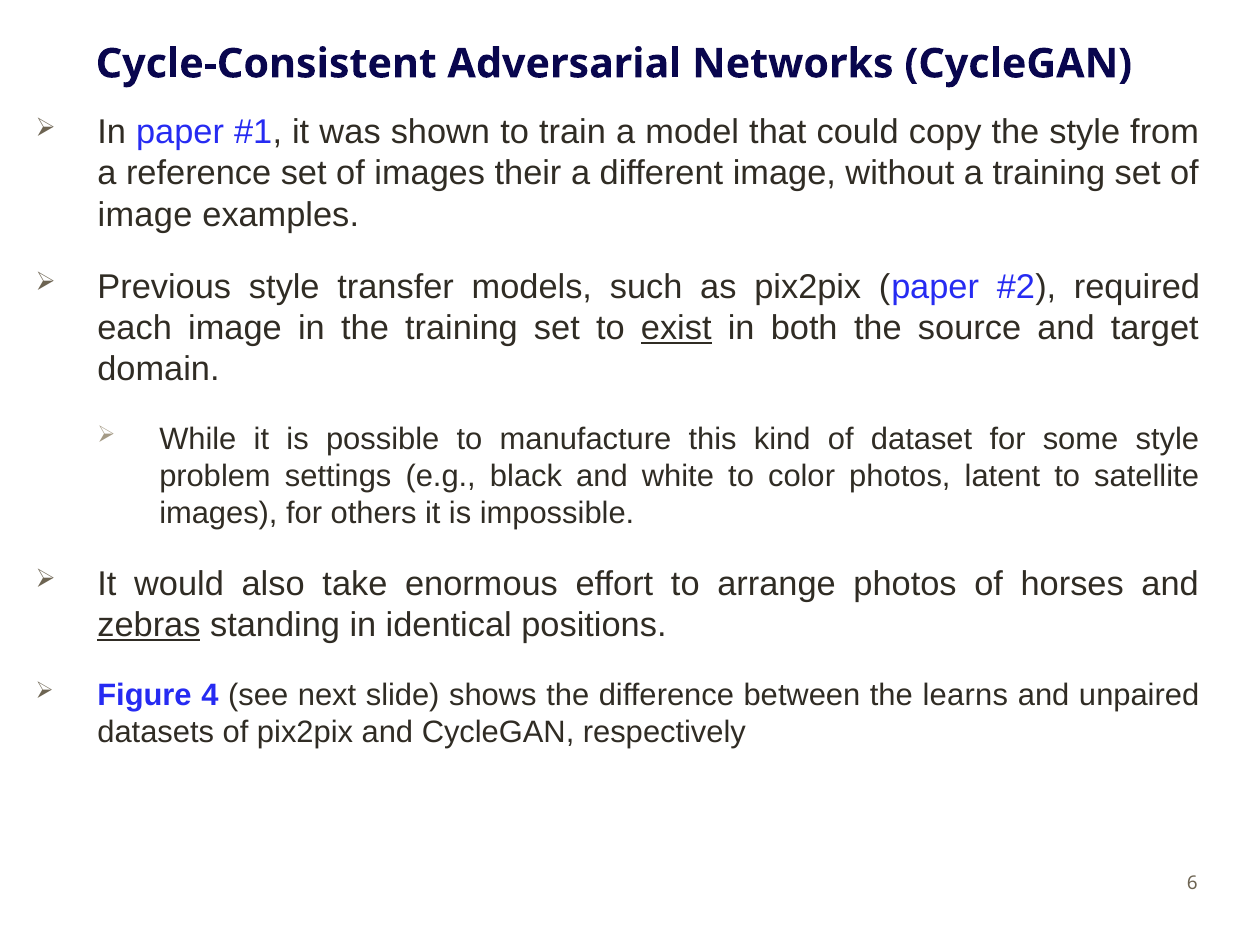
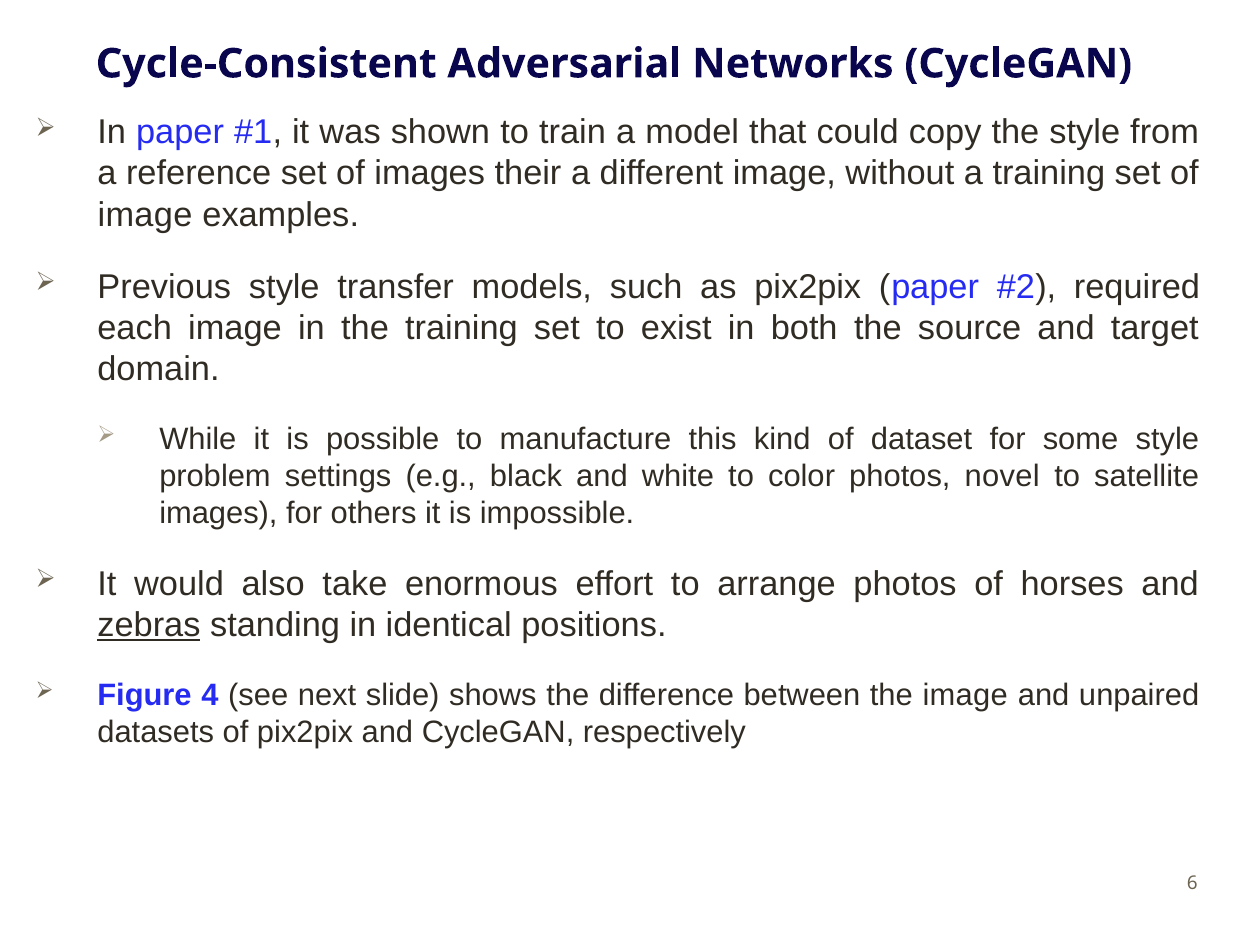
exist underline: present -> none
latent: latent -> novel
the learns: learns -> image
